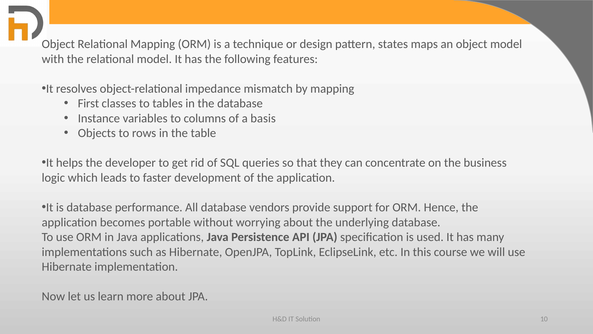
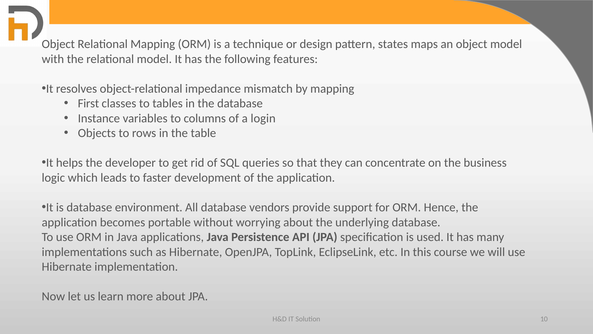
basis: basis -> login
performance: performance -> environment
